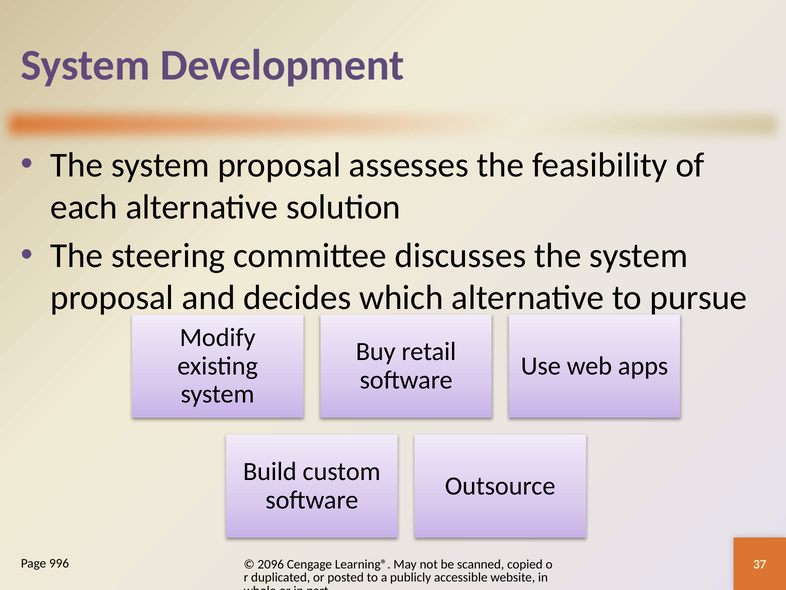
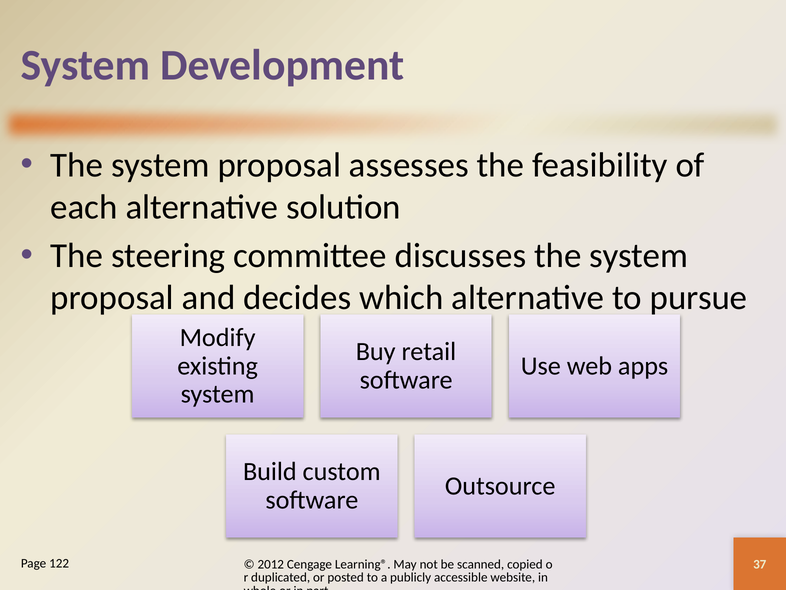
996: 996 -> 122
2096: 2096 -> 2012
